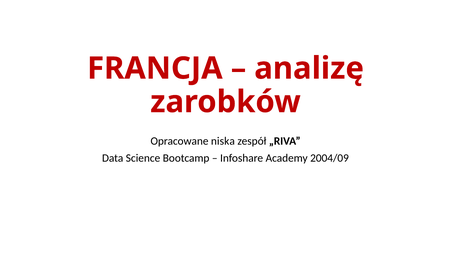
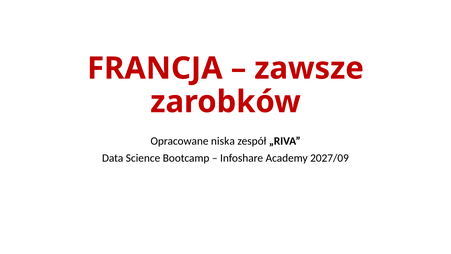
analizę: analizę -> zawsze
2004/09: 2004/09 -> 2027/09
